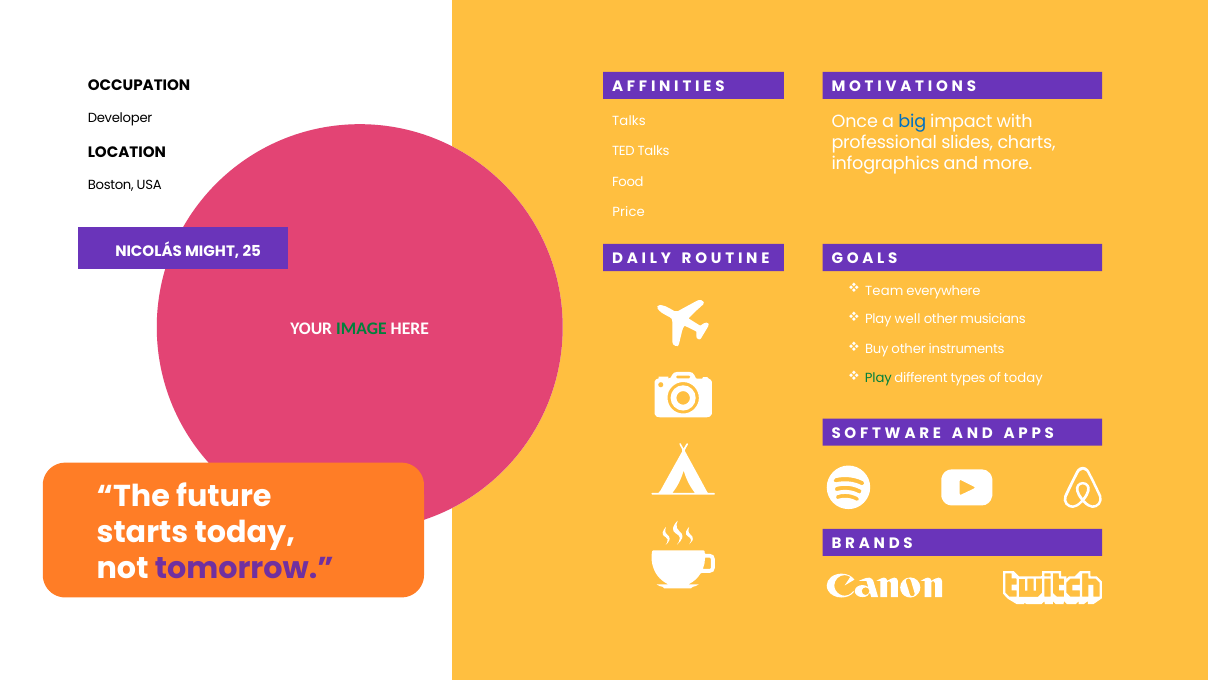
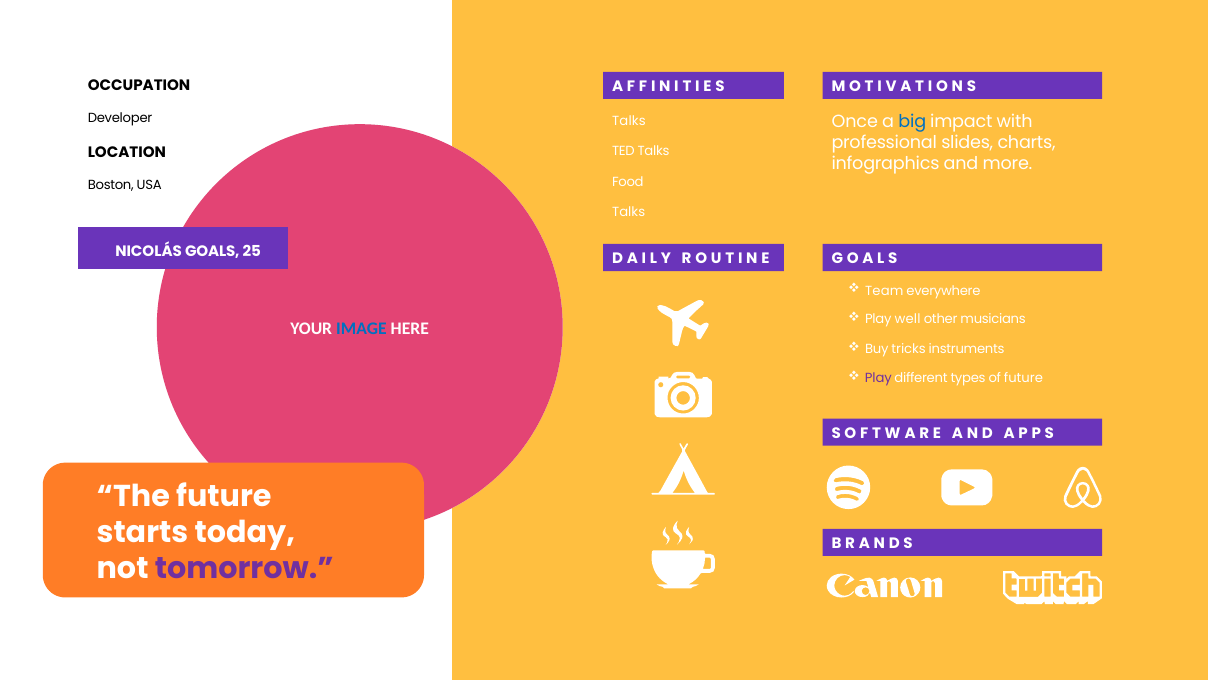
Price at (629, 212): Price -> Talks
MIGHT: MIGHT -> GOALS
IMAGE colour: green -> blue
Buy other: other -> tricks
Play at (878, 378) colour: green -> purple
of today: today -> future
